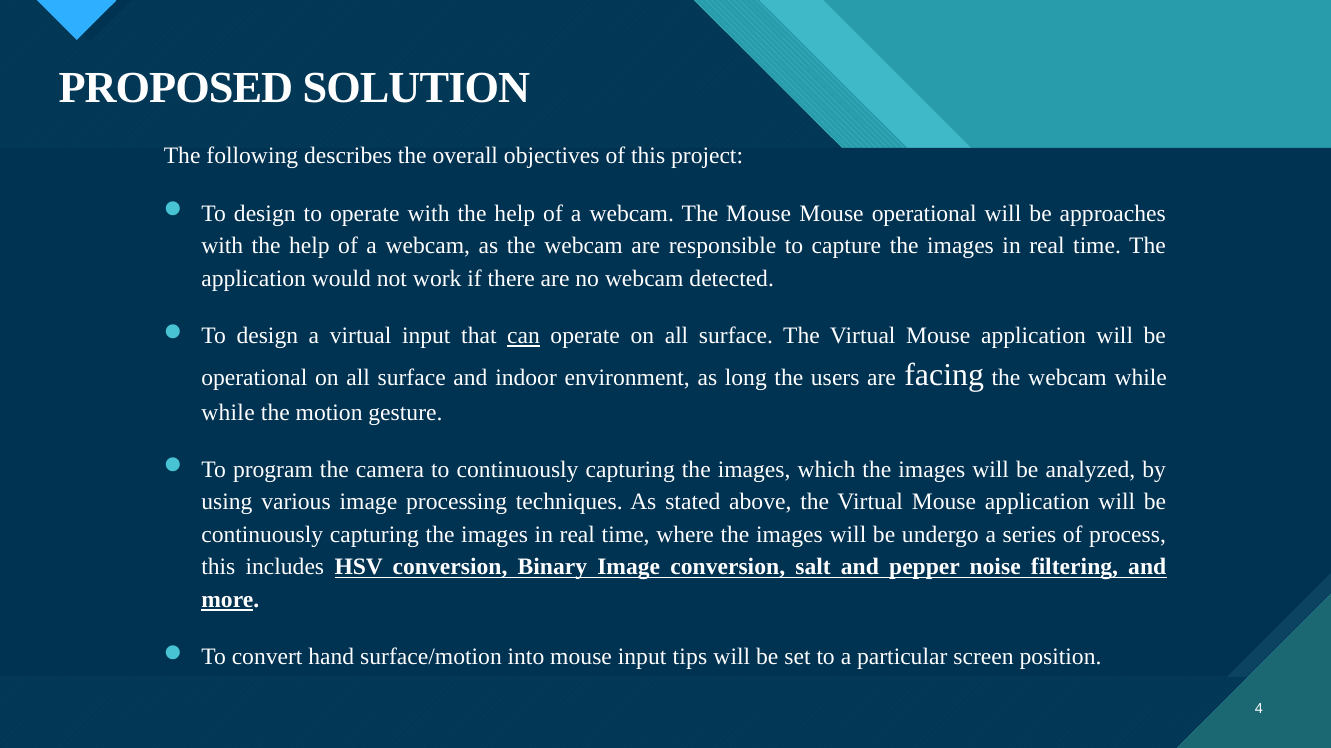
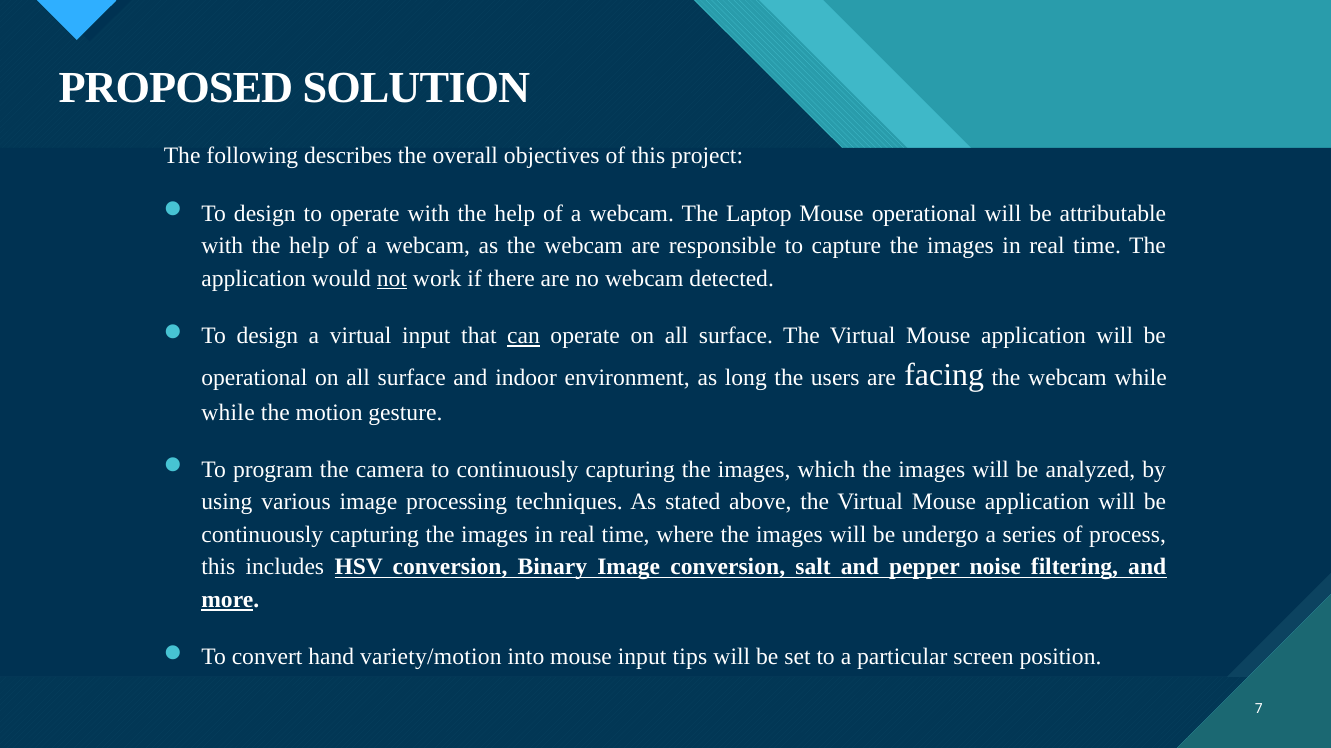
The Mouse: Mouse -> Laptop
approaches: approaches -> attributable
not underline: none -> present
surface/motion: surface/motion -> variety/motion
4: 4 -> 7
